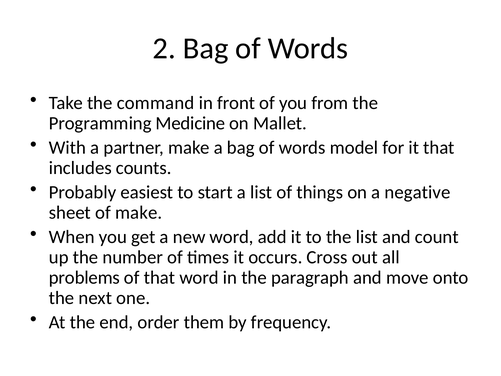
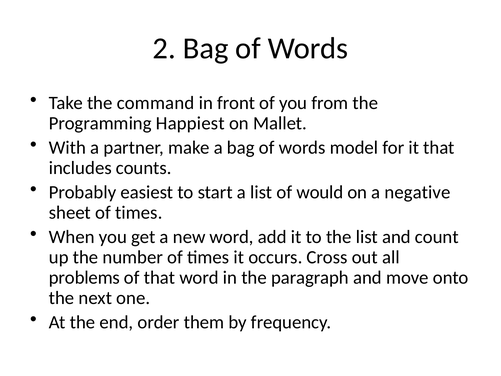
Medicine: Medicine -> Happiest
things: things -> would
sheet of make: make -> times
